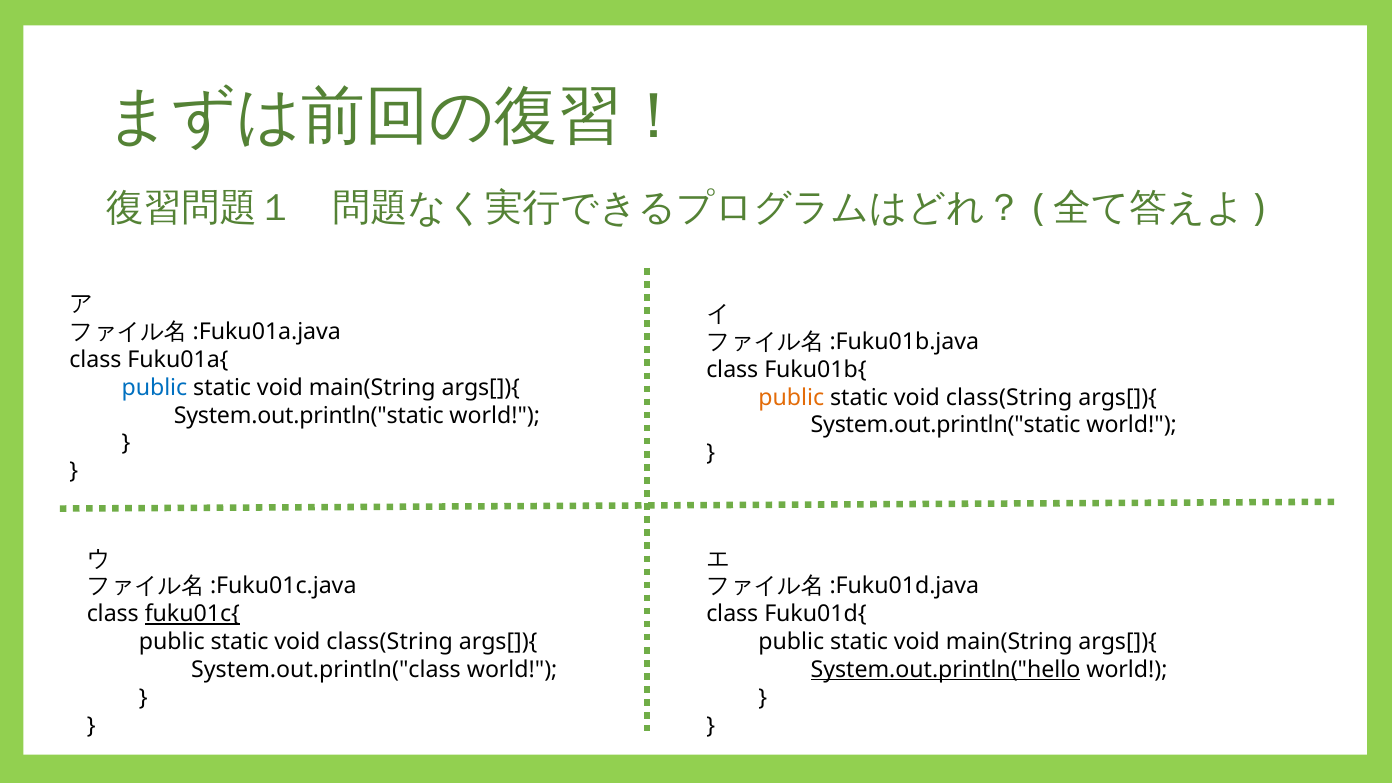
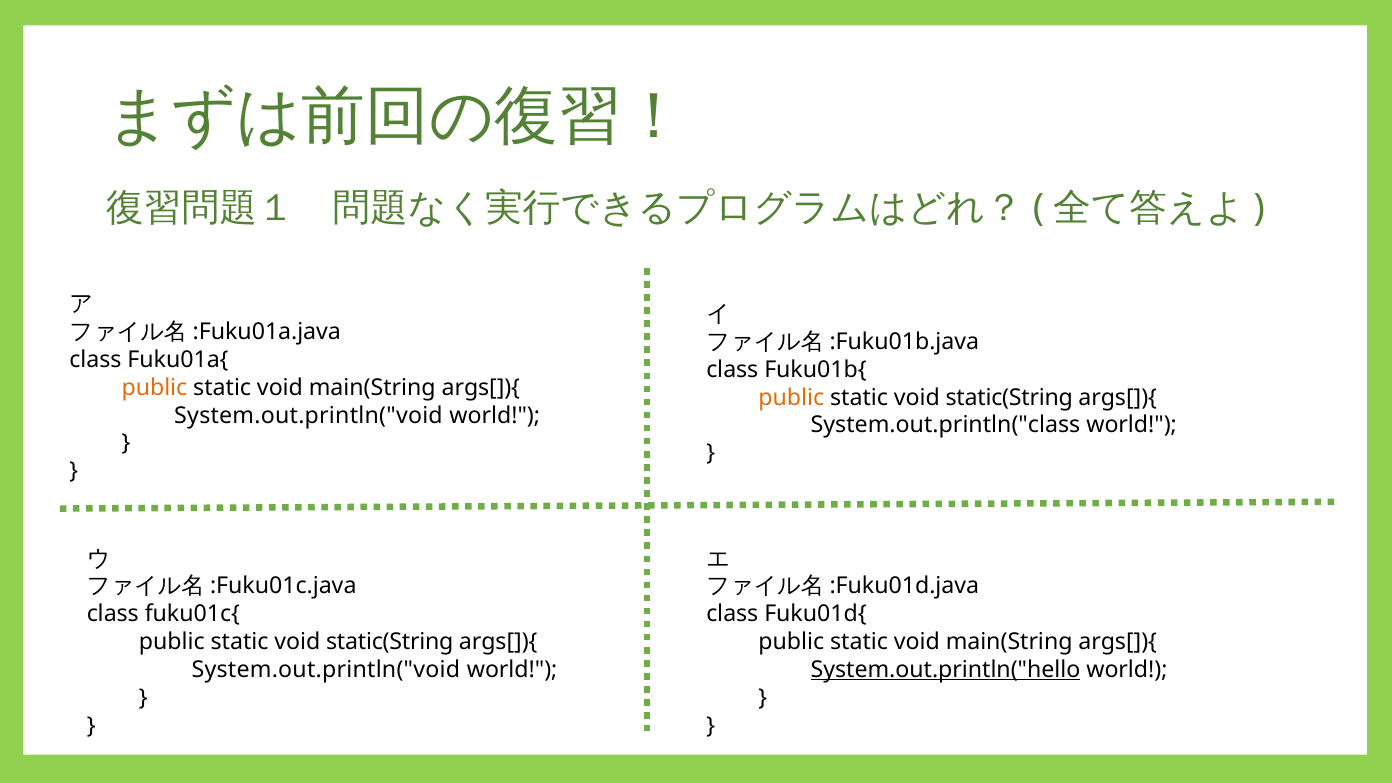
public at (154, 388) colour: blue -> orange
class(String at (1009, 397): class(String -> static(String
System.out.println("static at (309, 415): System.out.println("static -> System.out.println("void
System.out.println("static at (946, 425): System.out.println("static -> System.out.println("class
fuku01c{ underline: present -> none
class(String at (390, 642): class(String -> static(String
System.out.println("class at (326, 670): System.out.println("class -> System.out.println("void
